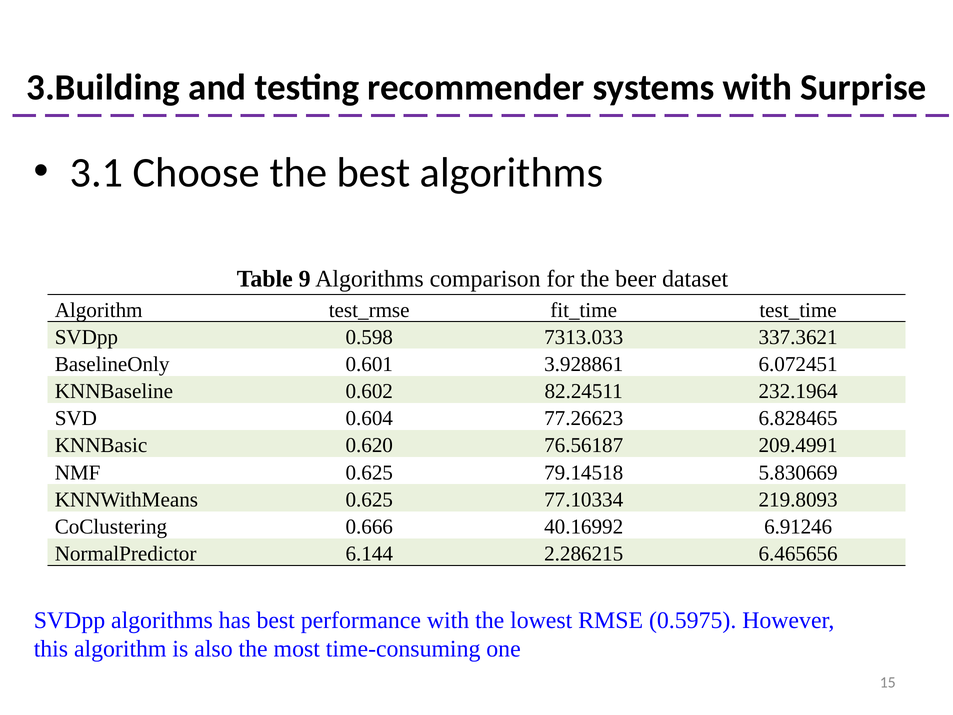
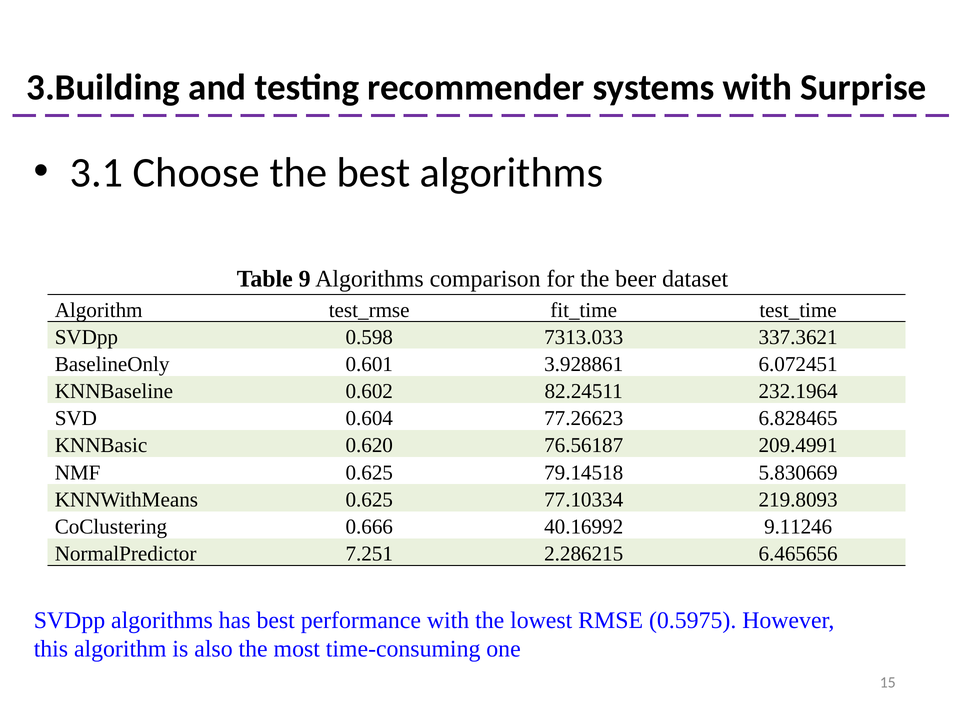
6.91246: 6.91246 -> 9.11246
6.144: 6.144 -> 7.251
